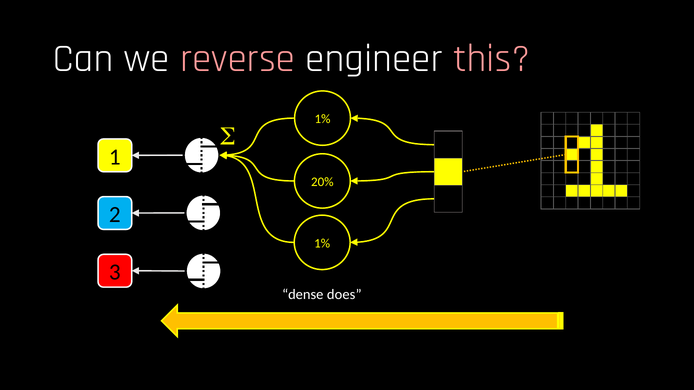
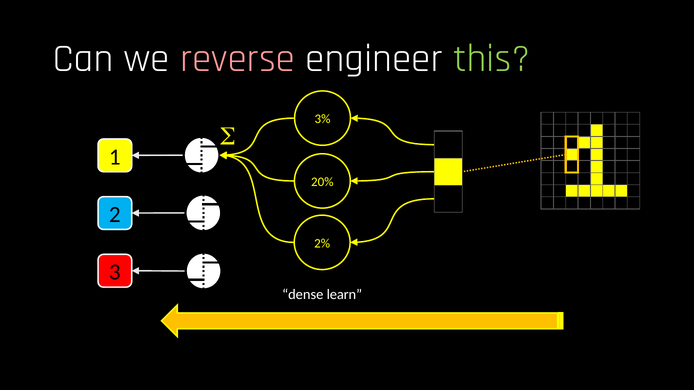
this colour: pink -> light green
1% at (323, 119): 1% -> 3%
1% at (322, 243): 1% -> 2%
does: does -> learn
